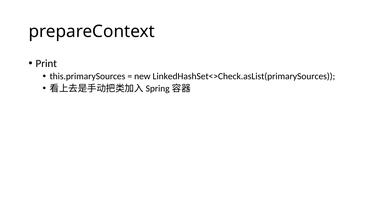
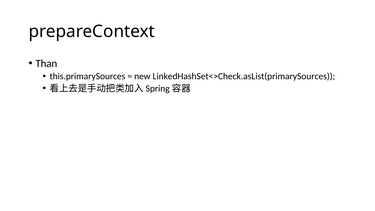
Print: Print -> Than
